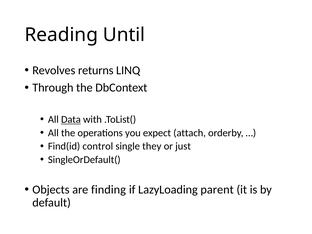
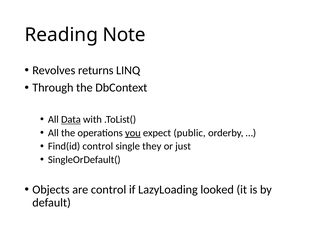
Until: Until -> Note
you underline: none -> present
attach: attach -> public
are finding: finding -> control
parent: parent -> looked
